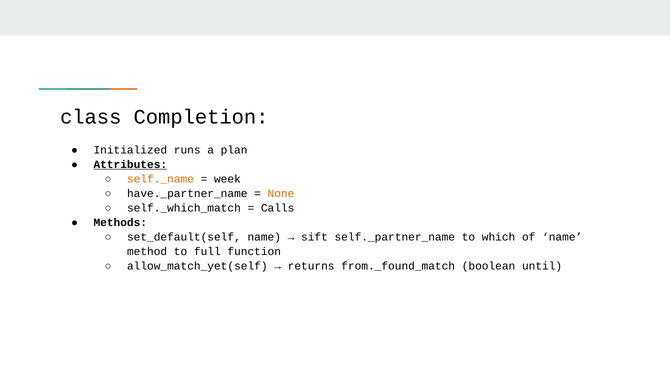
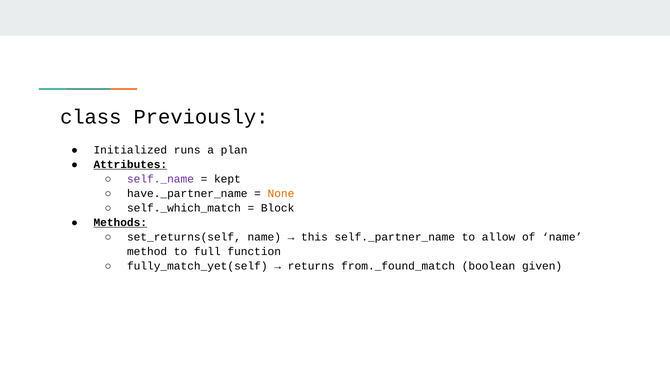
Completion: Completion -> Previously
self._name colour: orange -> purple
week: week -> kept
Calls: Calls -> Block
Methods underline: none -> present
set_default(self: set_default(self -> set_returns(self
sift: sift -> this
which: which -> allow
allow_match_yet(self: allow_match_yet(self -> fully_match_yet(self
until: until -> given
